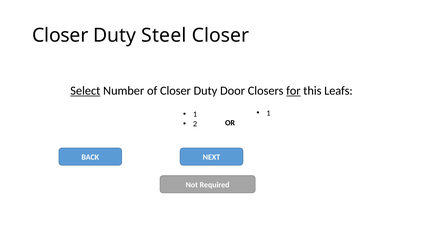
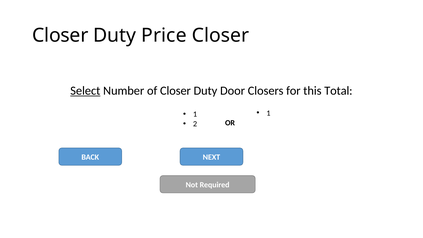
Steel: Steel -> Price
for underline: present -> none
Leafs: Leafs -> Total
